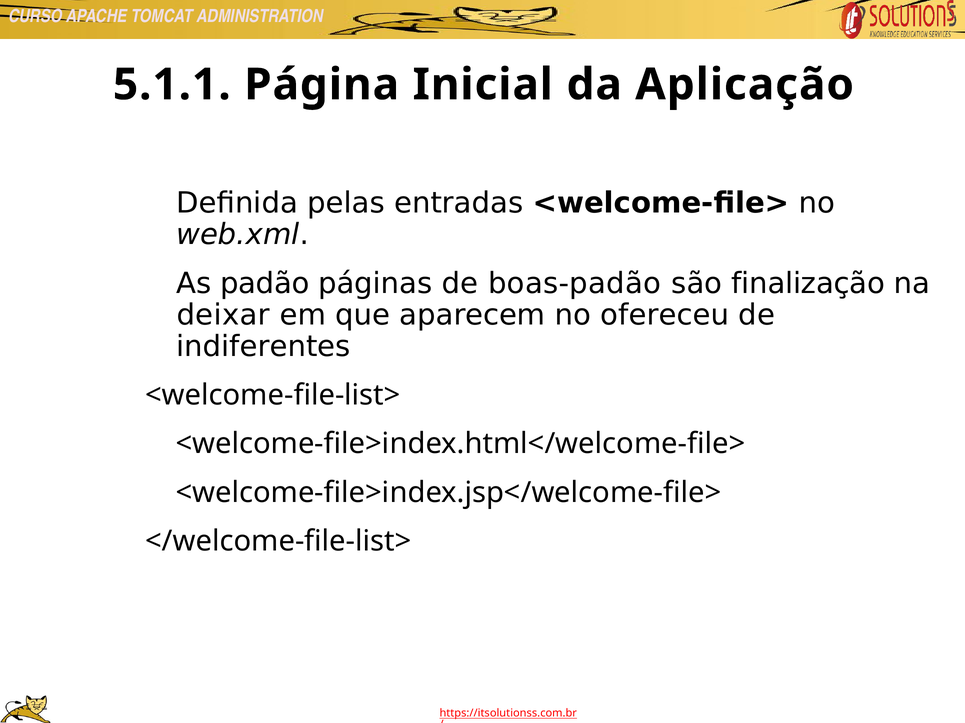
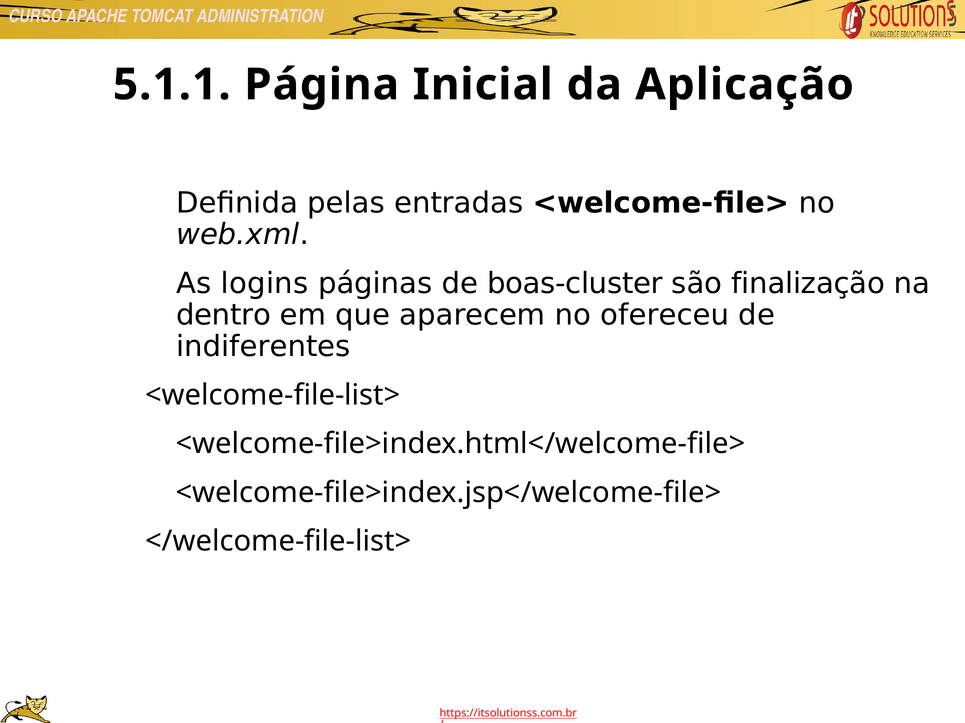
padão: padão -> logins
boas-padão: boas-padão -> boas-cluster
deixar: deixar -> dentro
